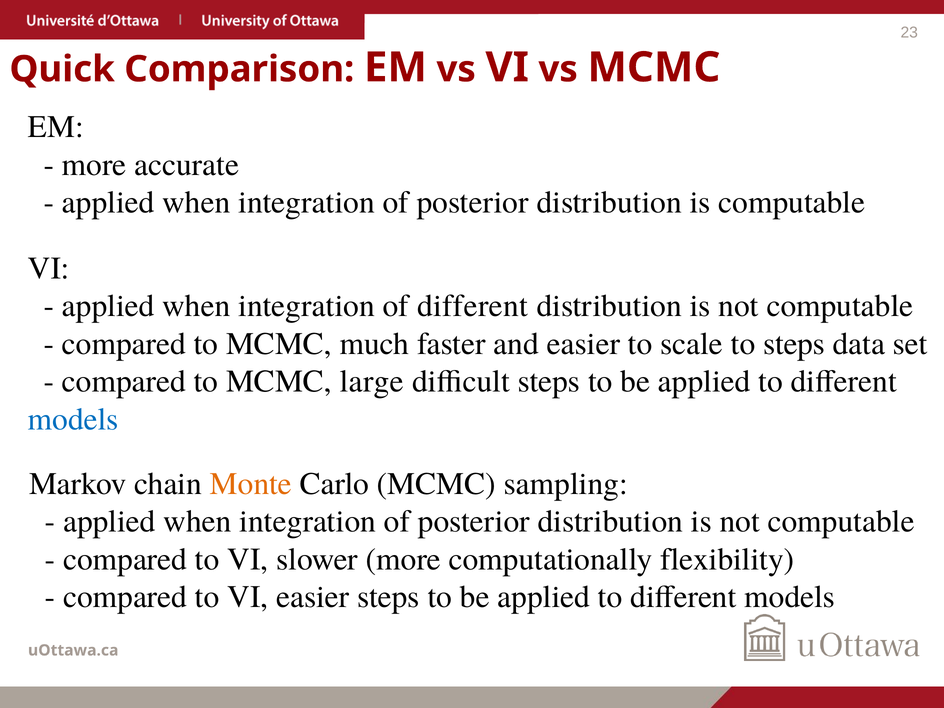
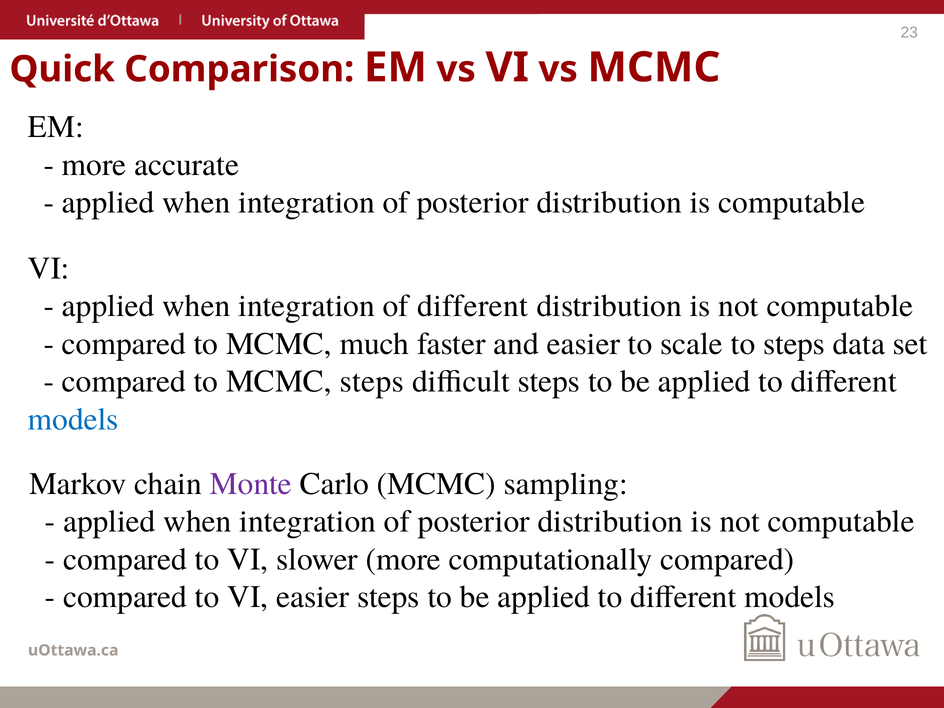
MCMC large: large -> steps
Monte colour: orange -> purple
computationally flexibility: flexibility -> compared
